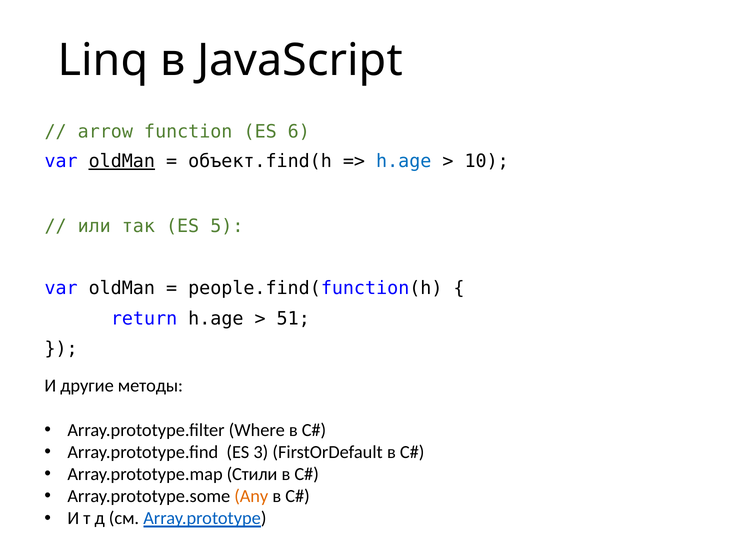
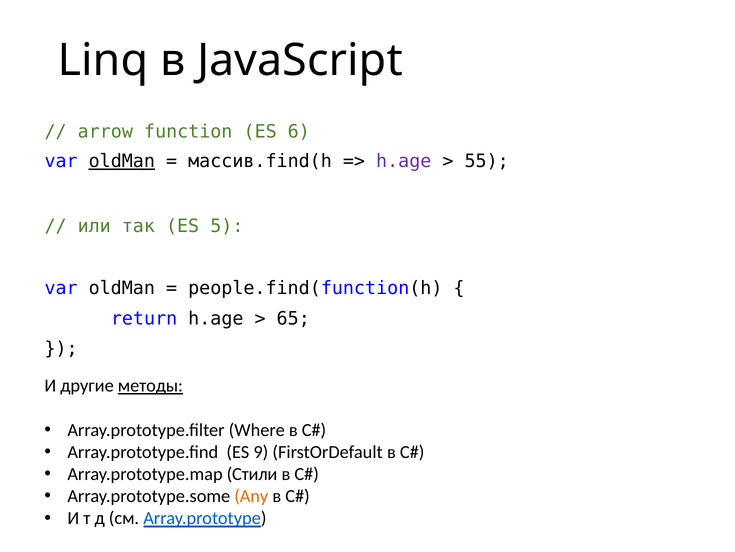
объект.find(h: объект.find(h -> массив.find(h
h.age at (404, 161) colour: blue -> purple
10: 10 -> 55
51: 51 -> 65
методы underline: none -> present
3: 3 -> 9
